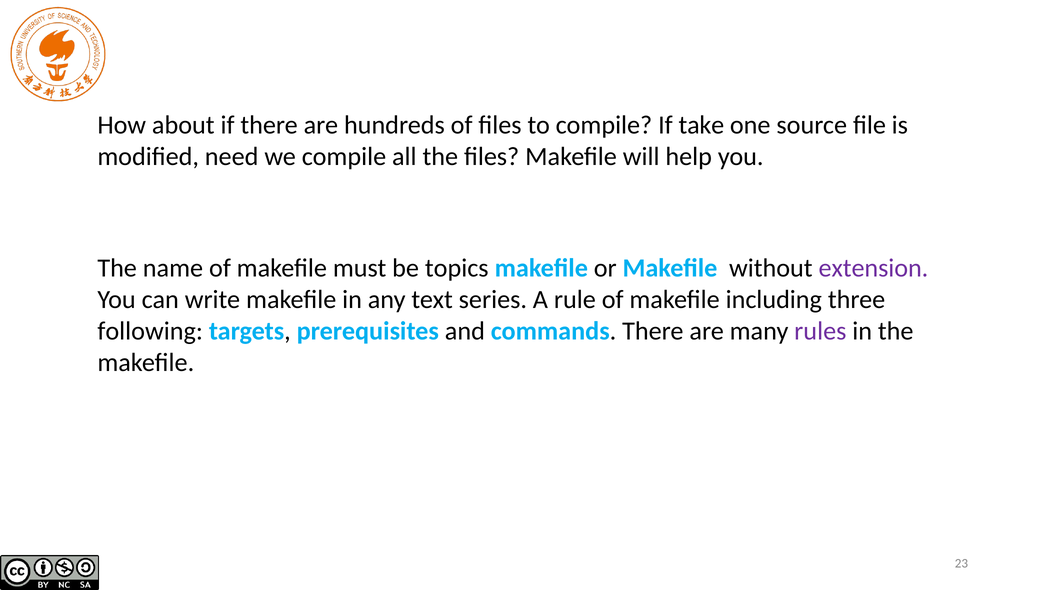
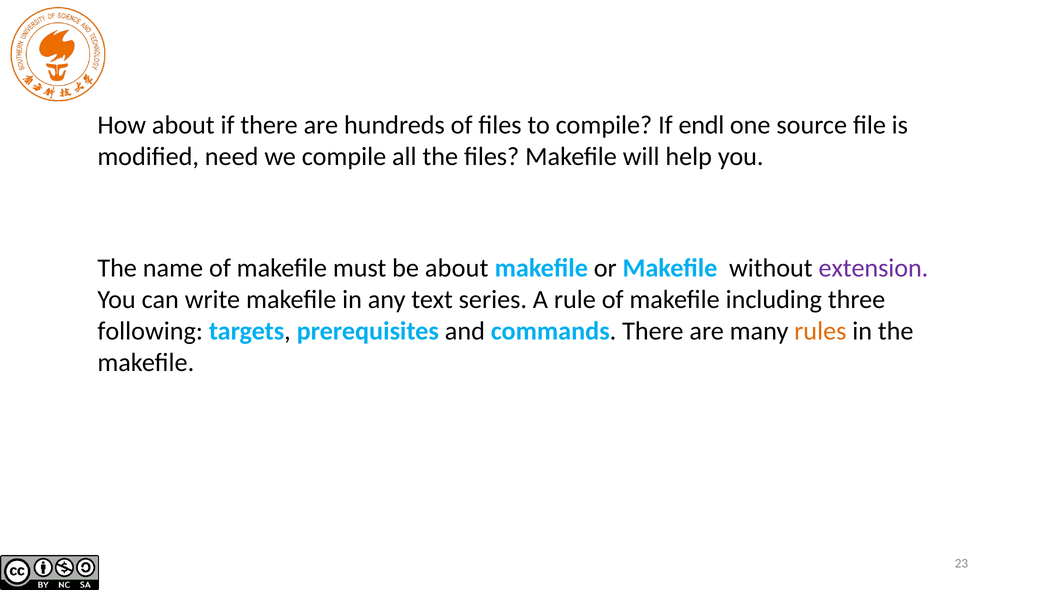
take: take -> endl
be topics: topics -> about
rules colour: purple -> orange
